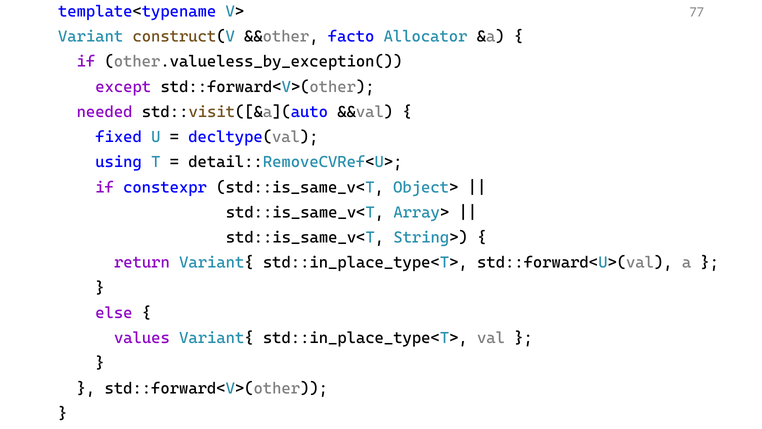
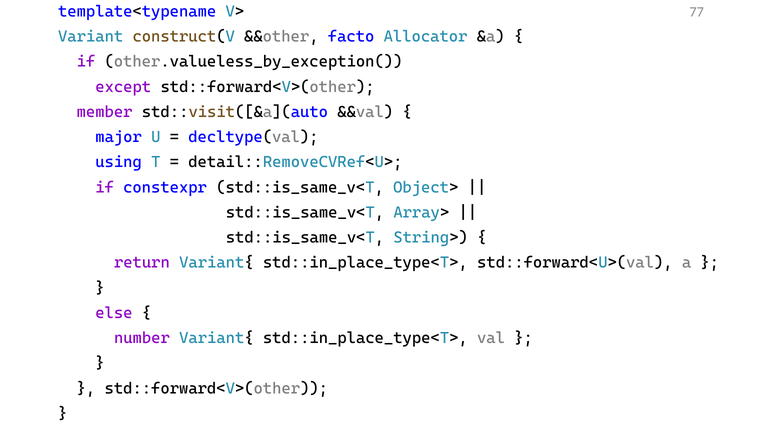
needed: needed -> member
fixed: fixed -> major
values: values -> number
